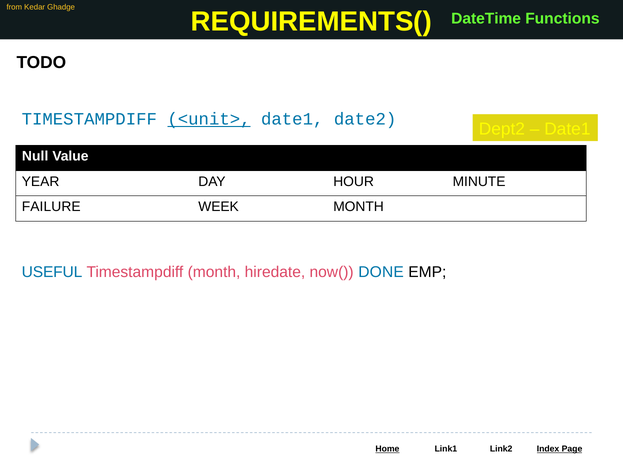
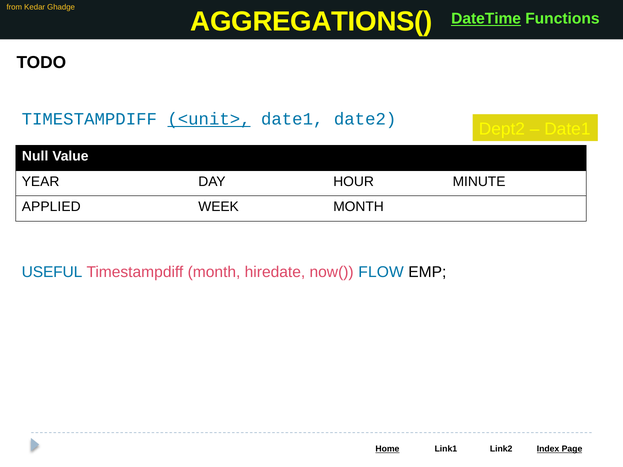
REQUIREMENTS(: REQUIREMENTS( -> AGGREGATIONS(
DateTime underline: none -> present
FAILURE: FAILURE -> APPLIED
DONE: DONE -> FLOW
